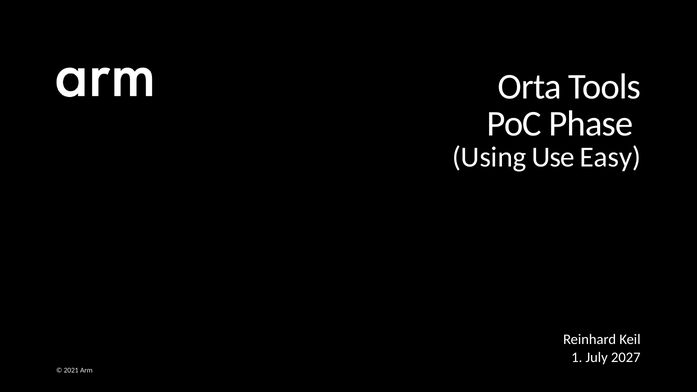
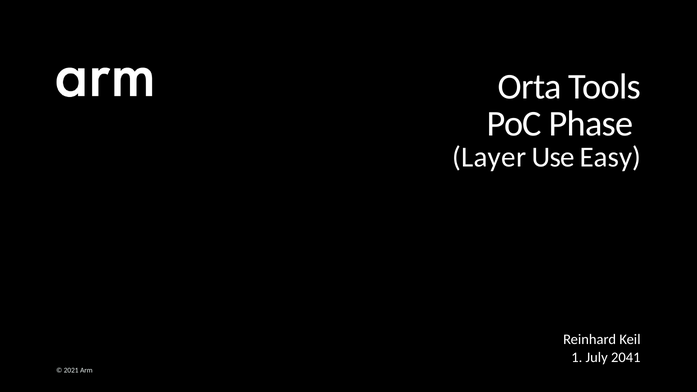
Using: Using -> Layer
2027: 2027 -> 2041
